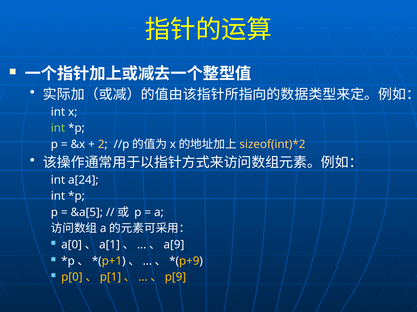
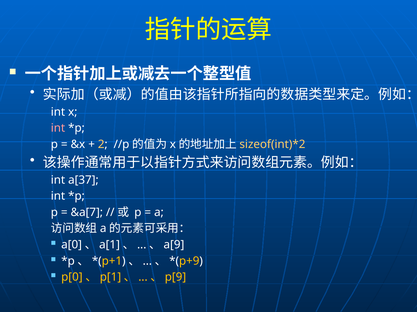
int at (58, 128) colour: light green -> pink
a[24: a[24 -> a[37
&a[5: &a[5 -> &a[7
